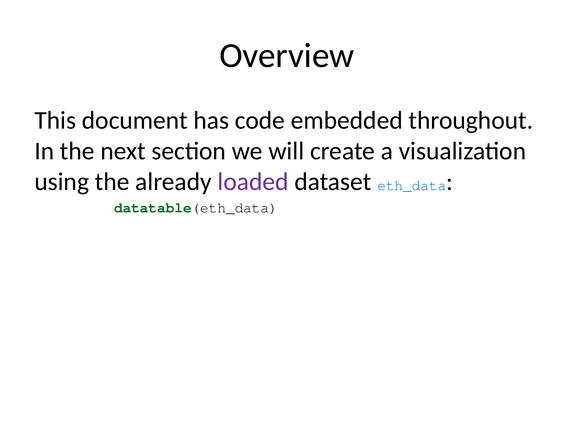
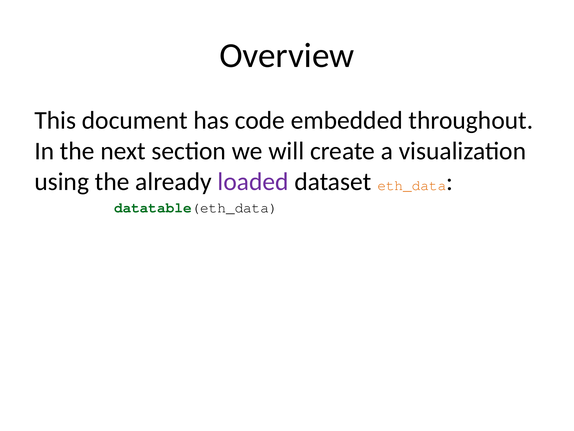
eth_data colour: blue -> orange
